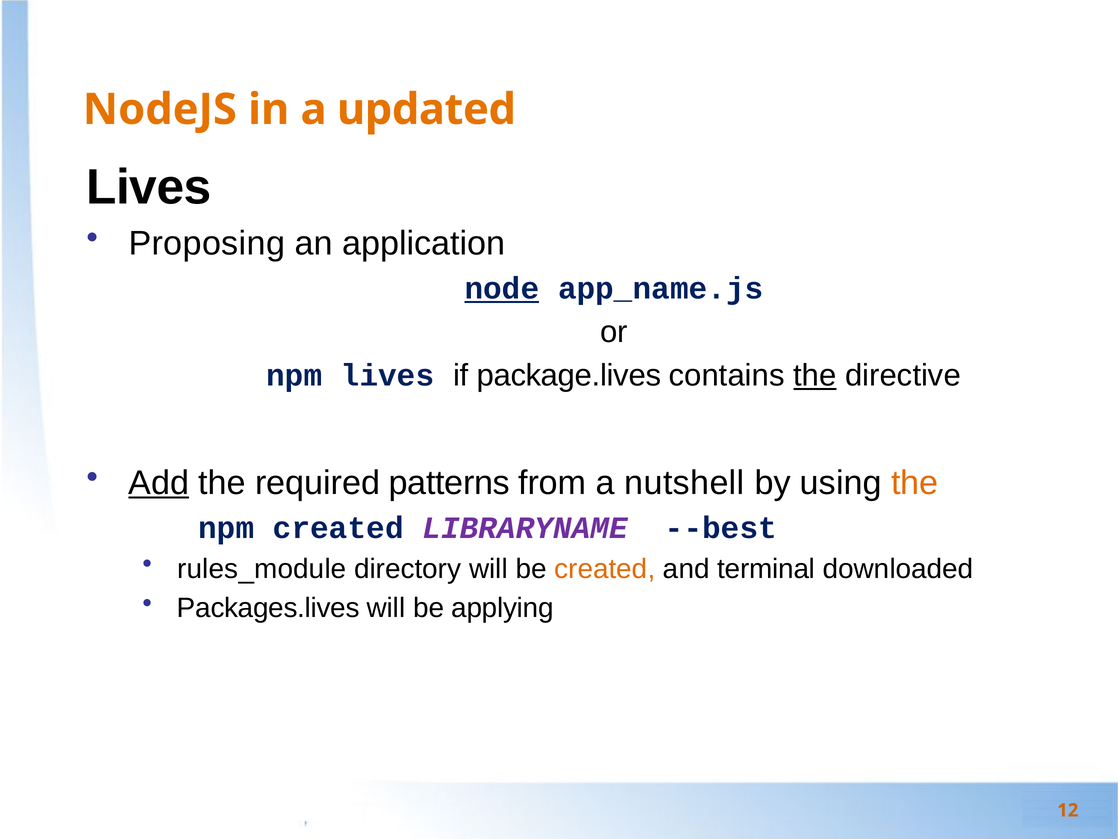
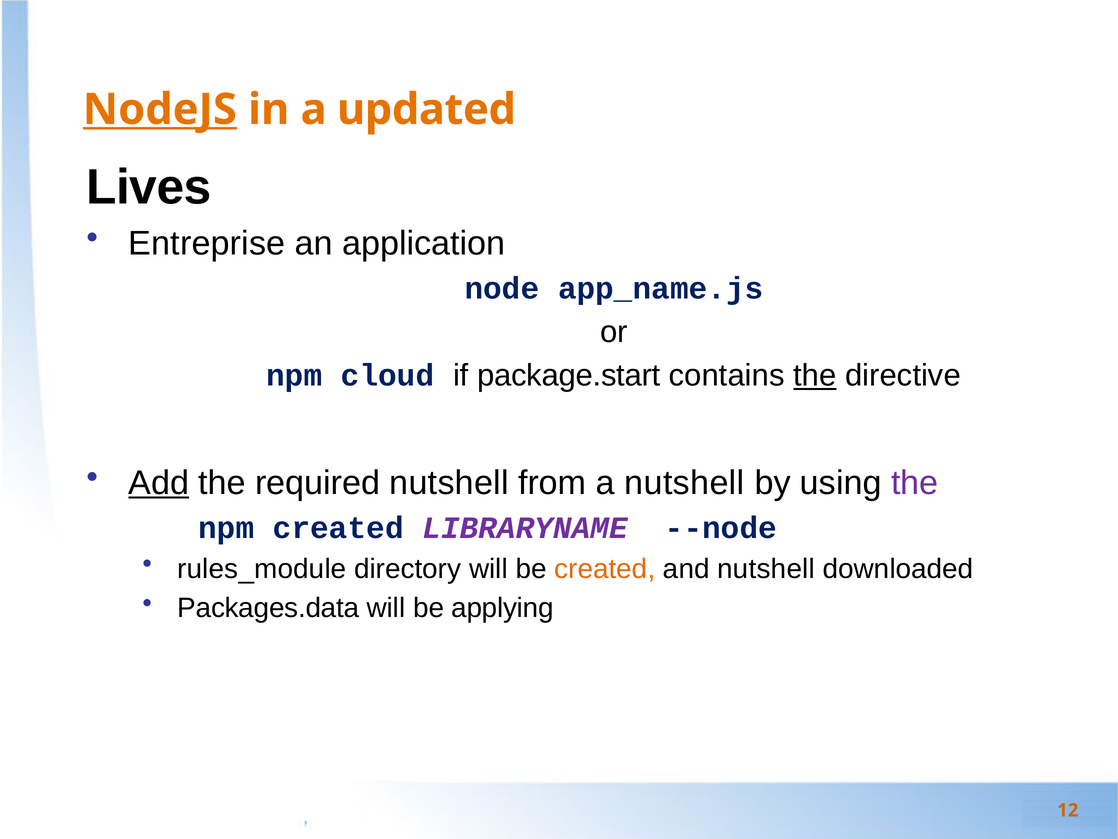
NodeJS underline: none -> present
Proposing: Proposing -> Entreprise
node underline: present -> none
npm lives: lives -> cloud
package.lives: package.lives -> package.start
required patterns: patterns -> nutshell
the at (915, 483) colour: orange -> purple
--best: --best -> --node
and terminal: terminal -> nutshell
Packages.lives: Packages.lives -> Packages.data
